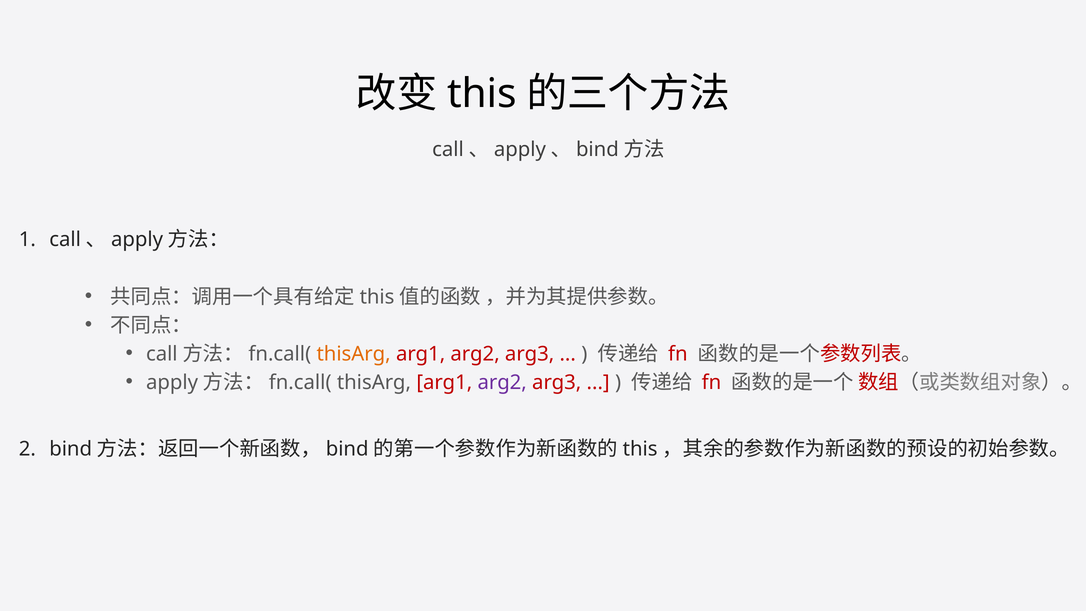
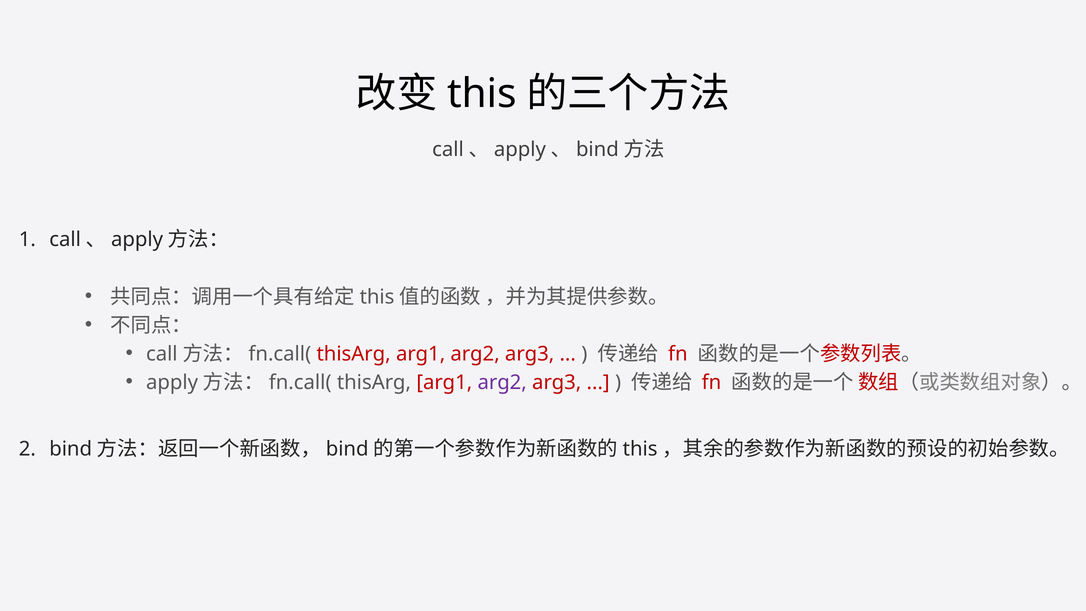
thisArg at (354, 354) colour: orange -> red
